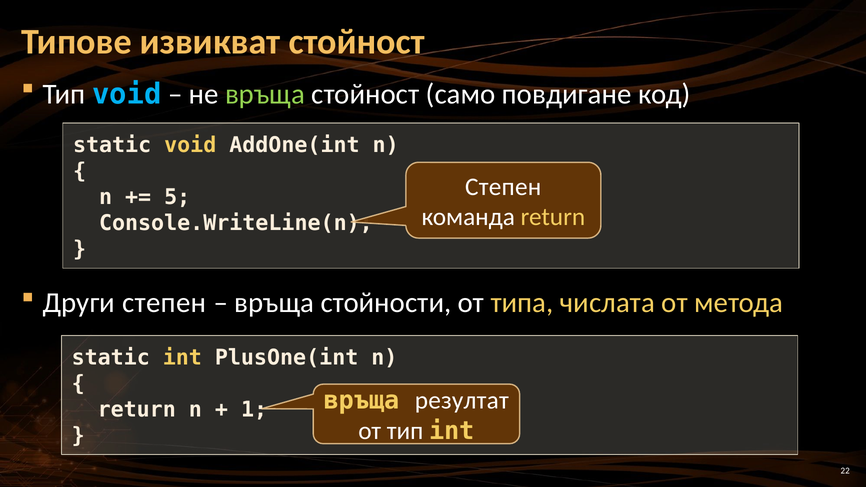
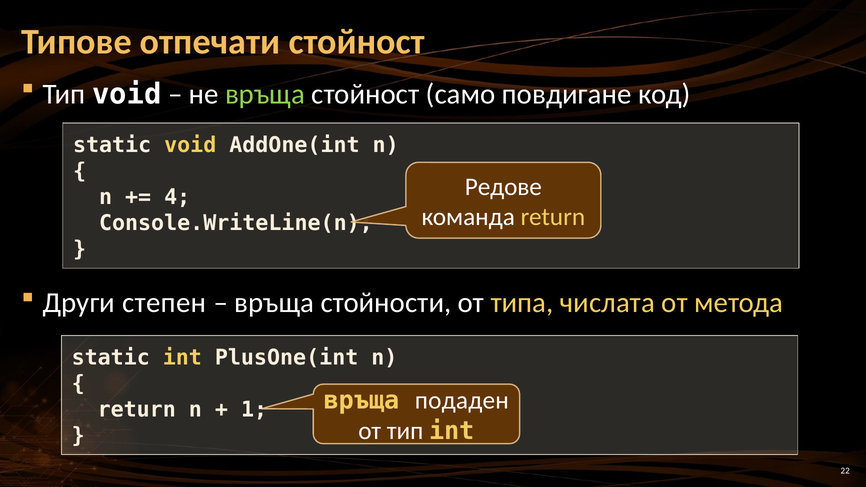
извикват: извикват -> отпечати
void at (127, 94) colour: light blue -> white
Степен at (503, 187): Степен -> Редове
5: 5 -> 4
резултат: резултат -> подаден
